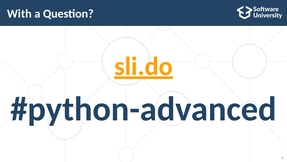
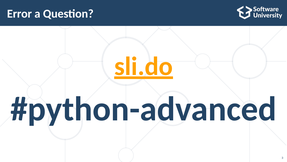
With: With -> Error
